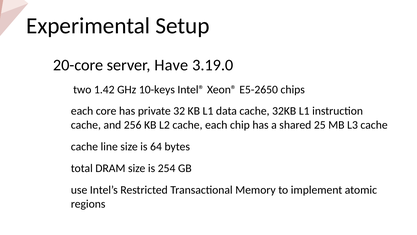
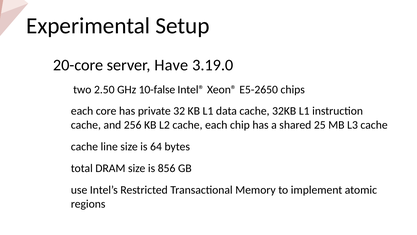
1.42: 1.42 -> 2.50
10-keys: 10-keys -> 10-false
254: 254 -> 856
